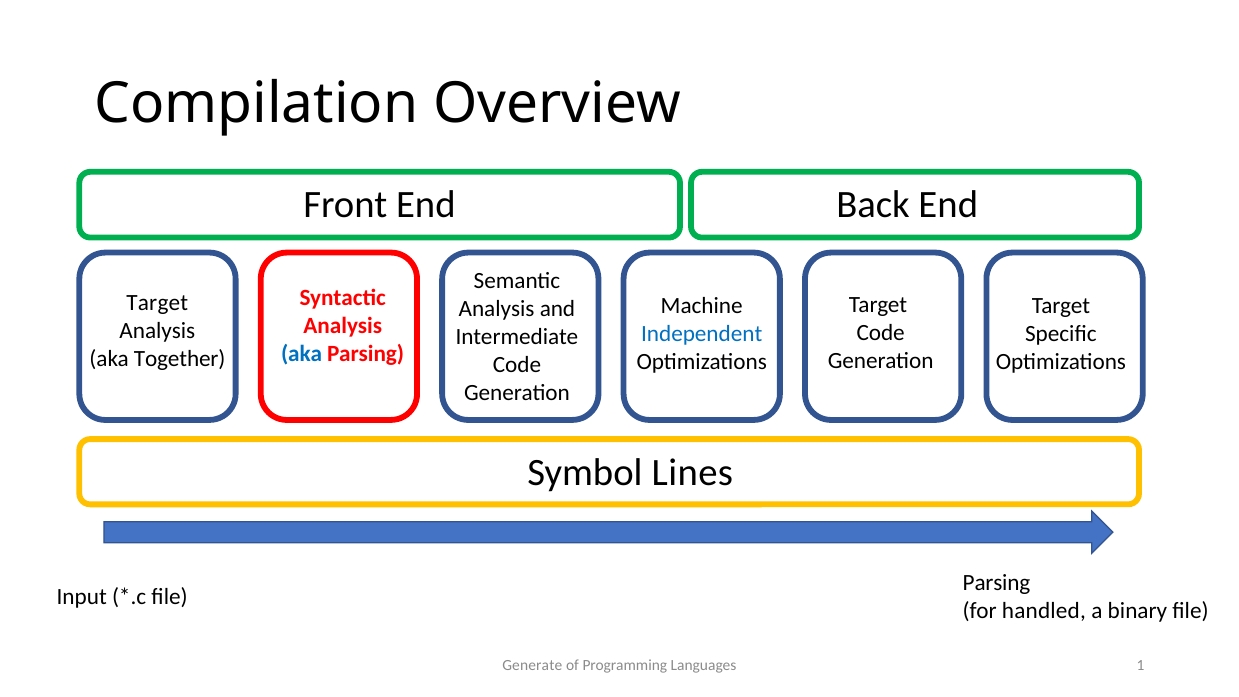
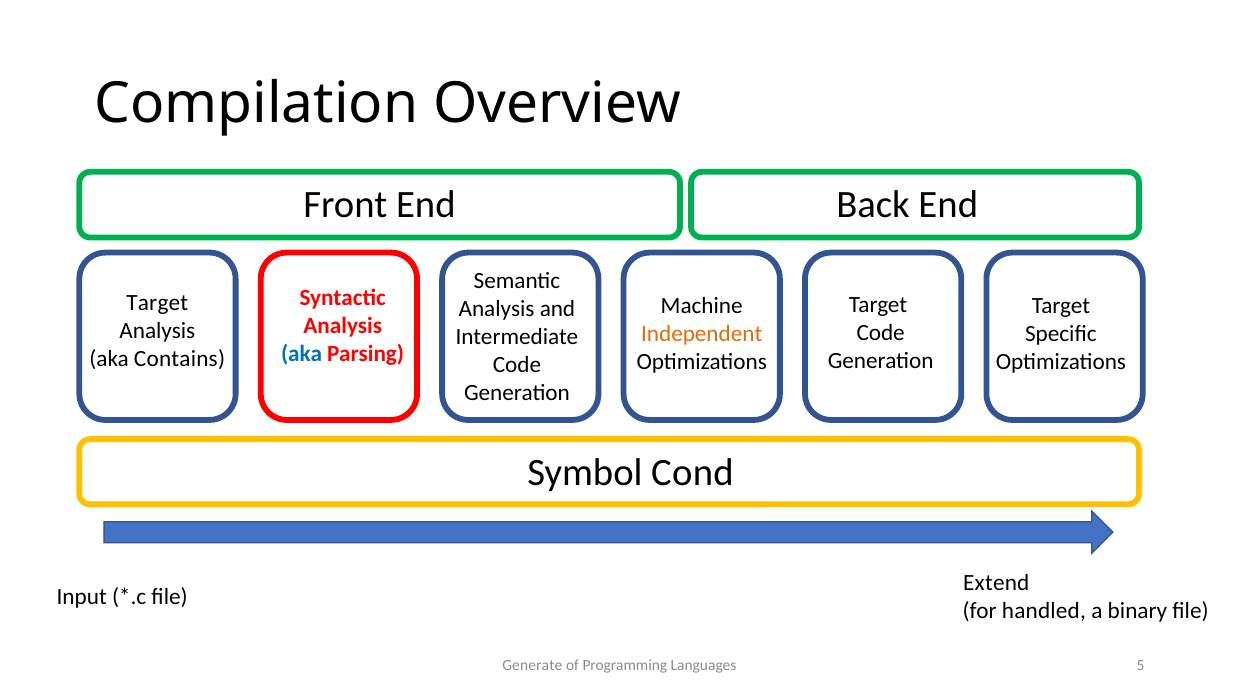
Independent colour: blue -> orange
Together: Together -> Contains
Lines: Lines -> Cond
Parsing at (996, 582): Parsing -> Extend
1: 1 -> 5
